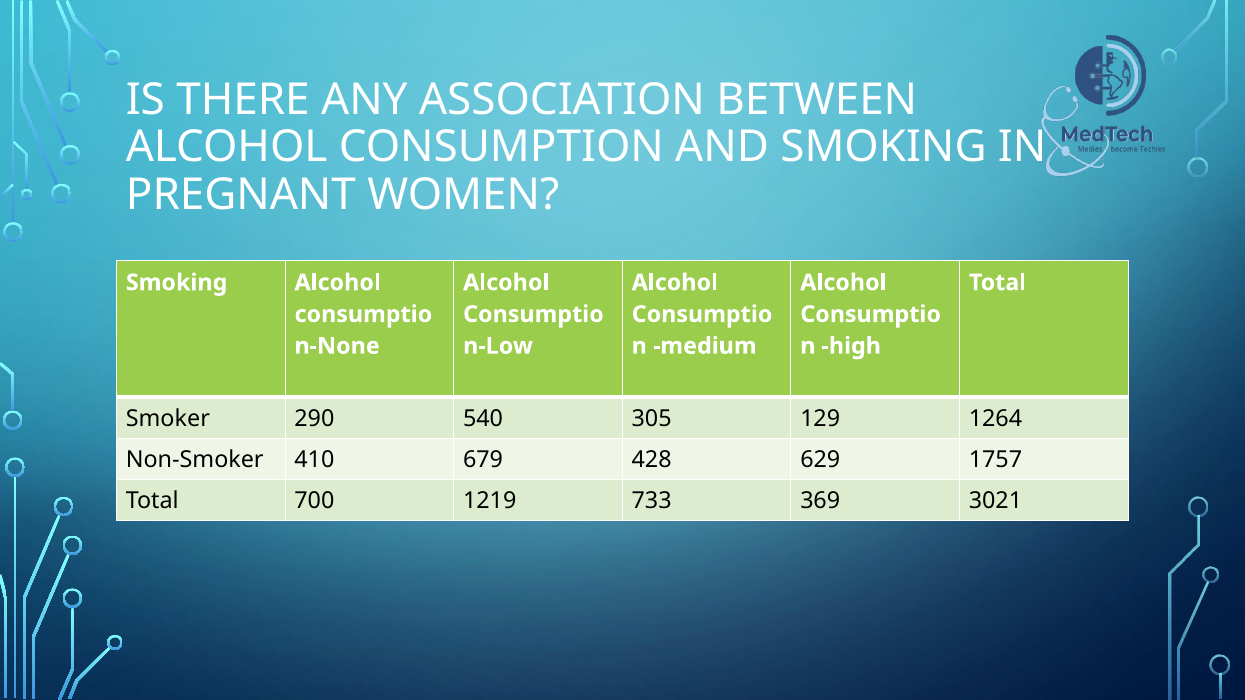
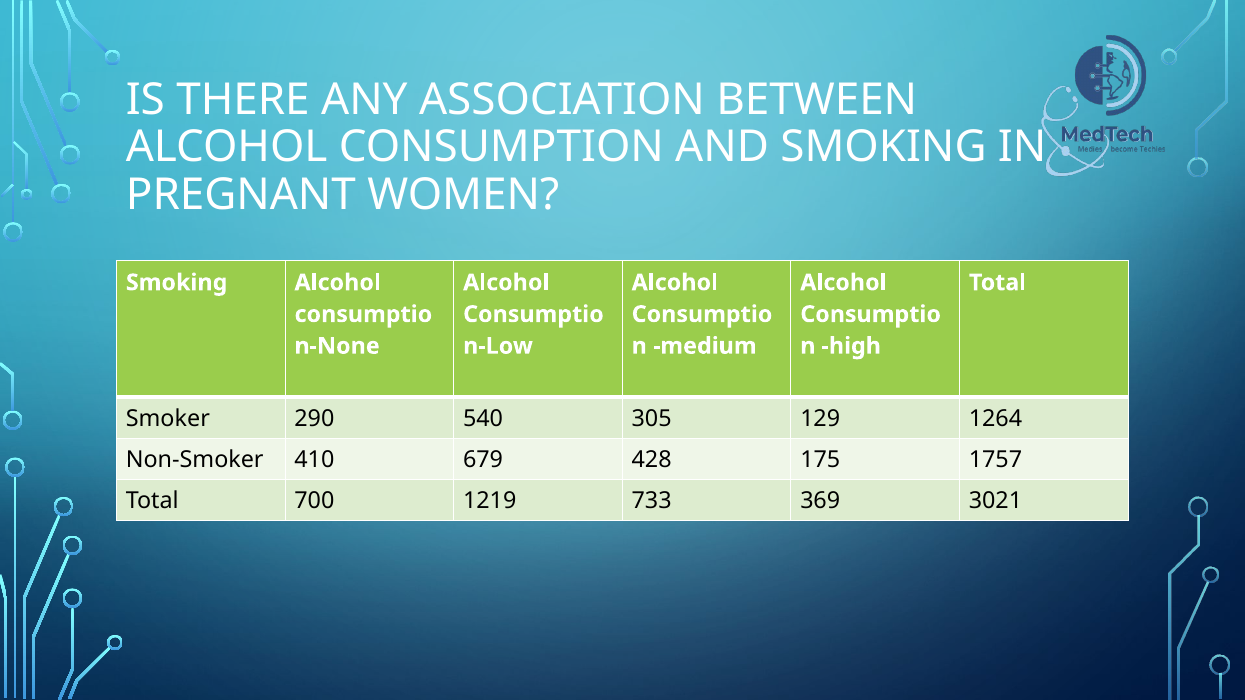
629: 629 -> 175
